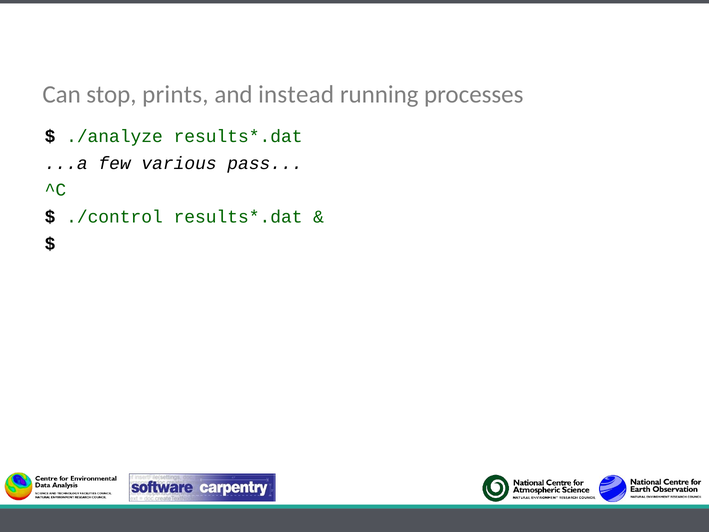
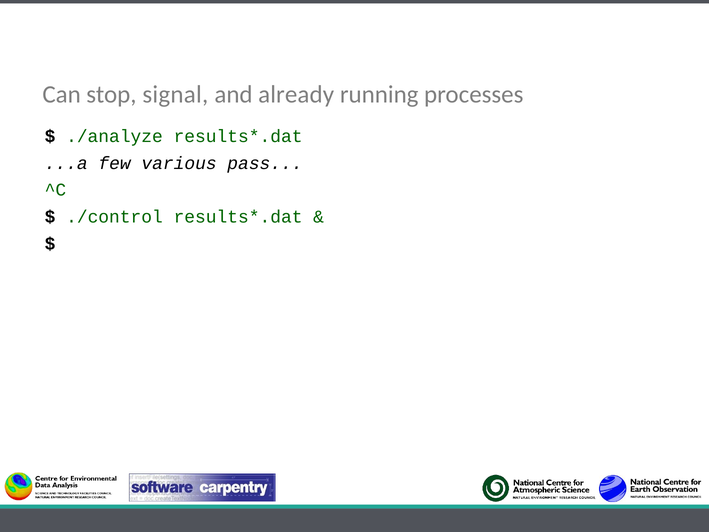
prints: prints -> signal
instead: instead -> already
